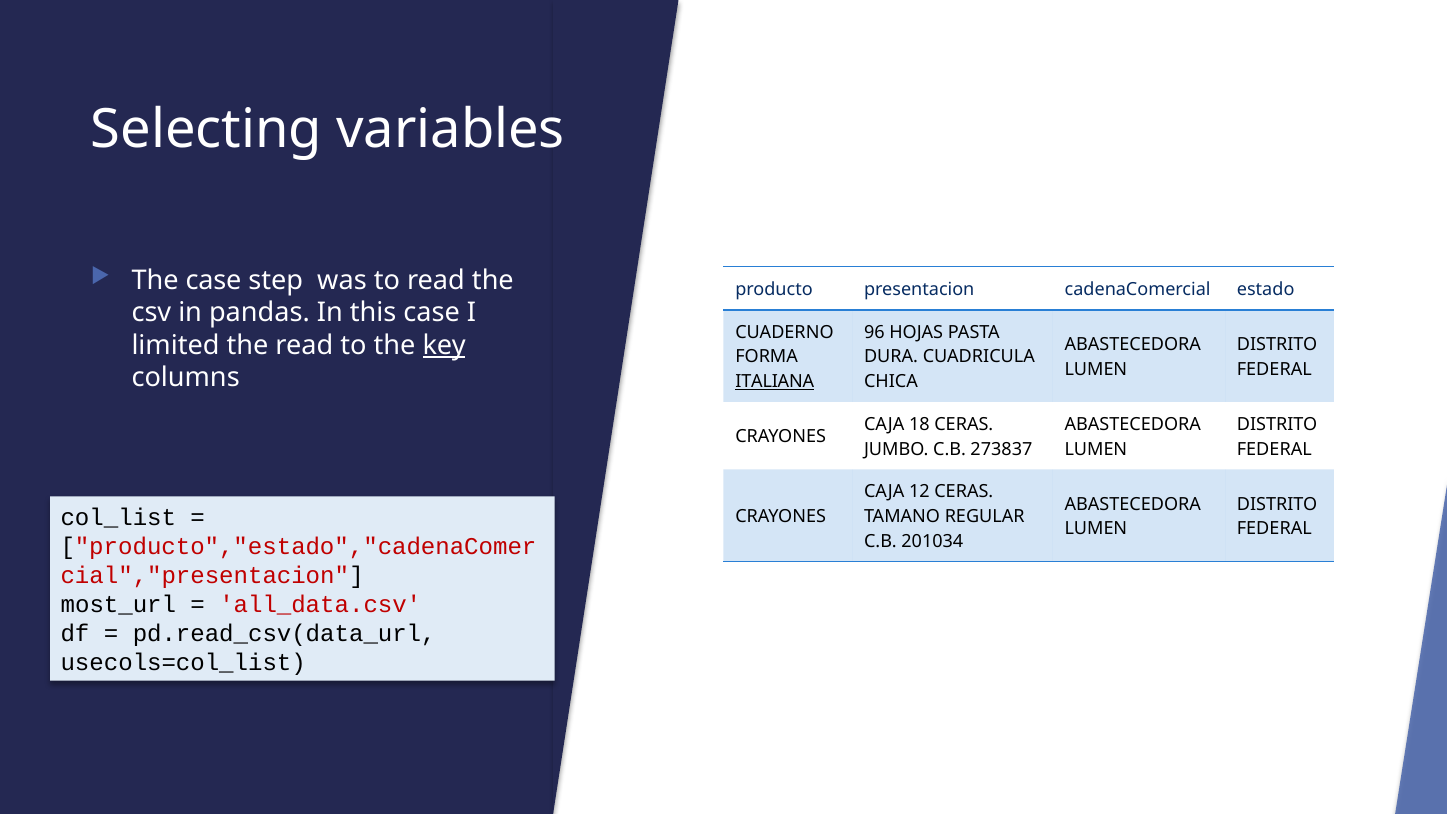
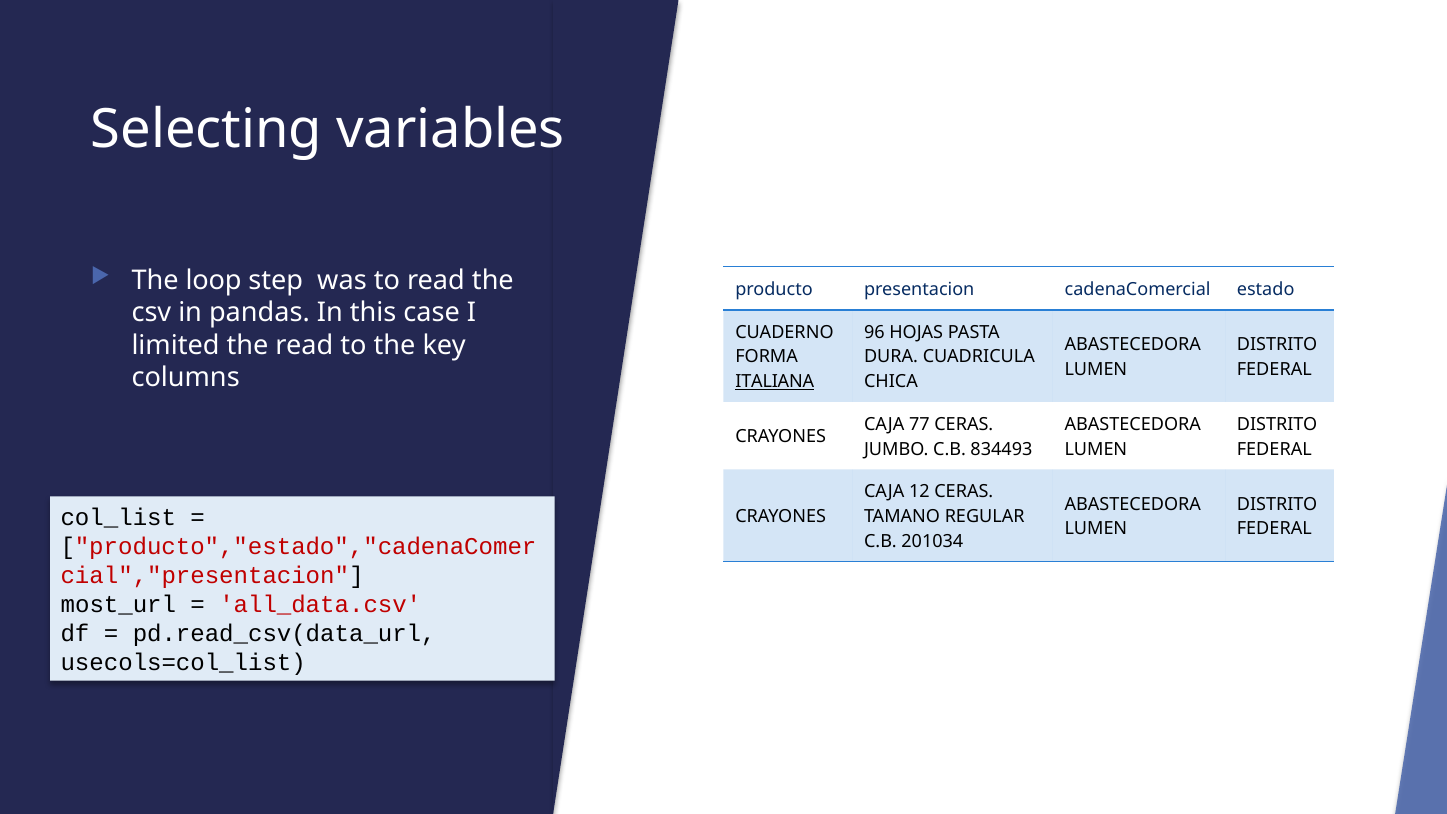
The case: case -> loop
key underline: present -> none
18: 18 -> 77
273837: 273837 -> 834493
